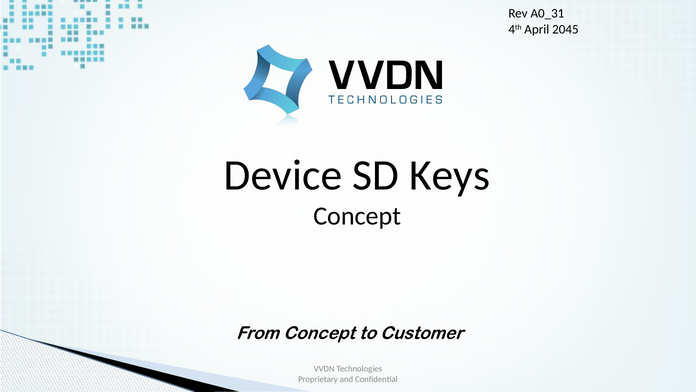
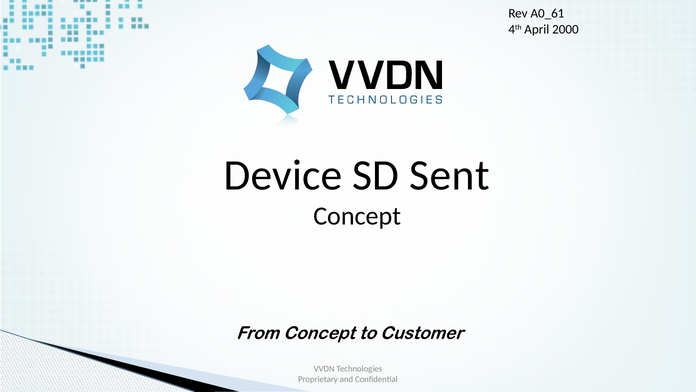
A0_31: A0_31 -> A0_61
2045: 2045 -> 2000
Keys: Keys -> Sent
